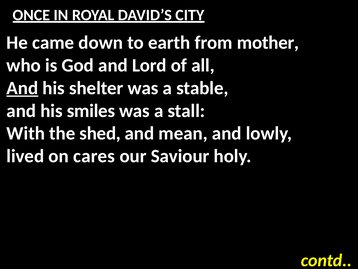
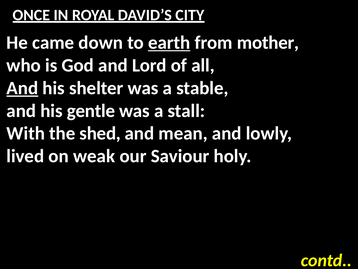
earth underline: none -> present
smiles: smiles -> gentle
cares: cares -> weak
